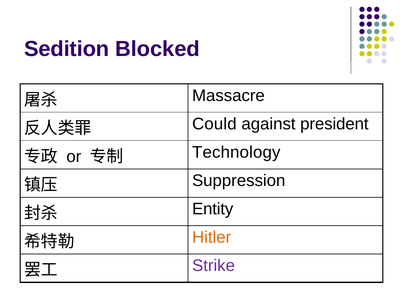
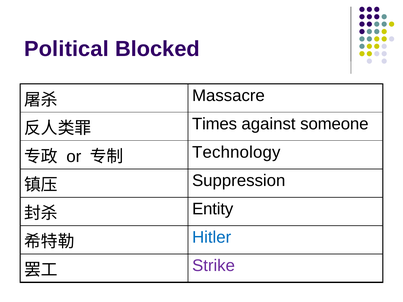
Sedition: Sedition -> Political
Could: Could -> Times
president: president -> someone
Hitler colour: orange -> blue
